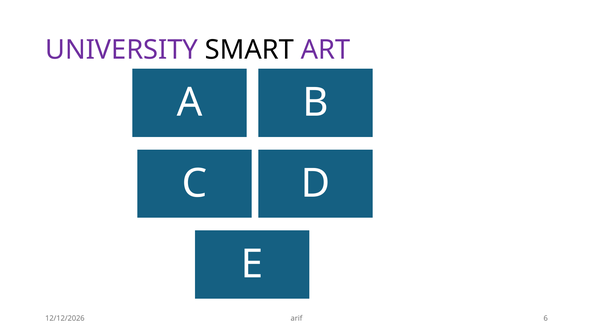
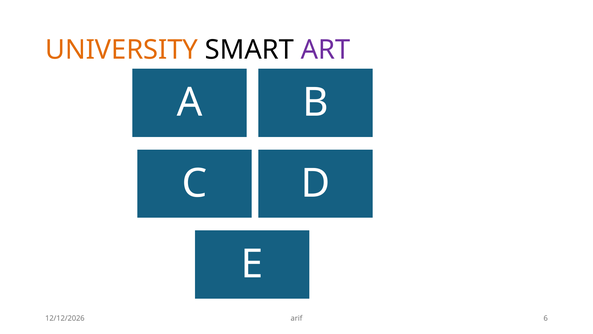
UNIVERSITY colour: purple -> orange
